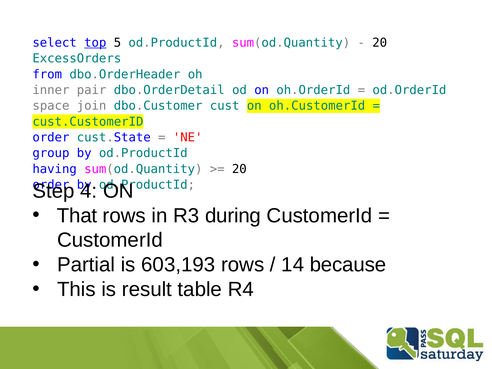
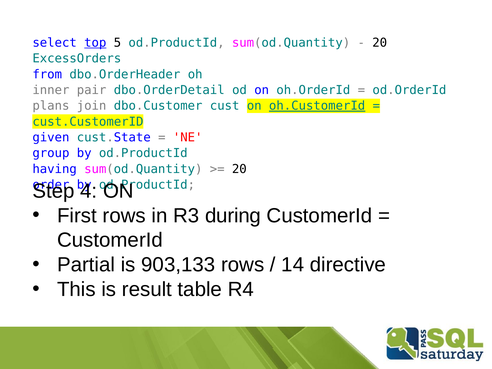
space: space -> plans
oh.CustomerId underline: none -> present
order at (51, 137): order -> given
That: That -> First
603,193: 603,193 -> 903,133
because: because -> directive
